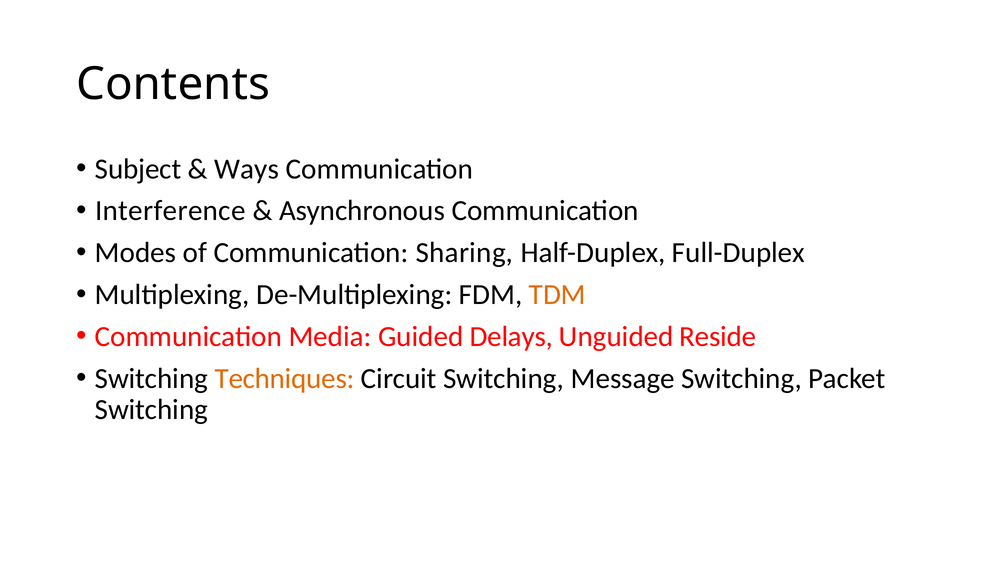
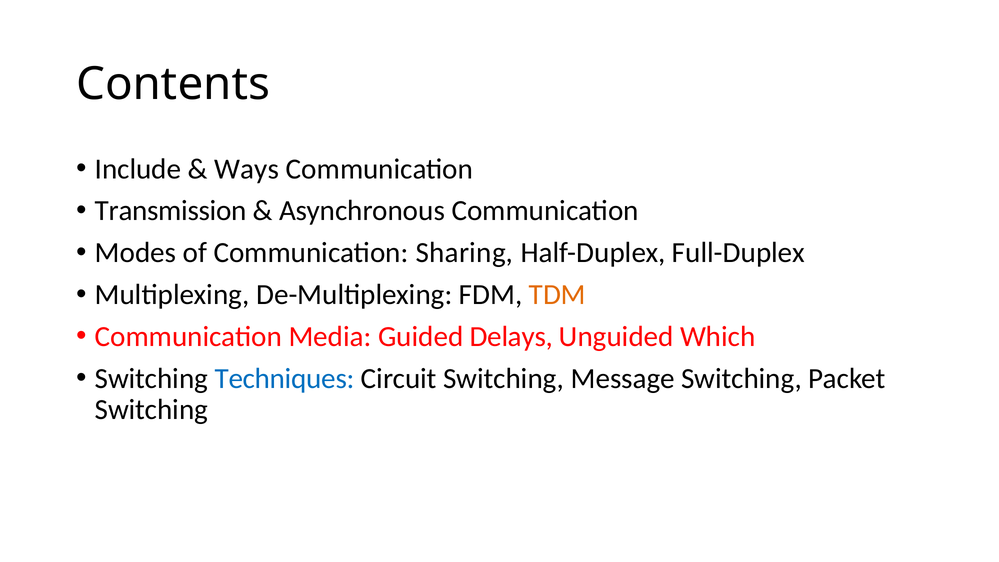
Subject: Subject -> Include
Interference: Interference -> Transmission
Reside: Reside -> Which
Techniques colour: orange -> blue
